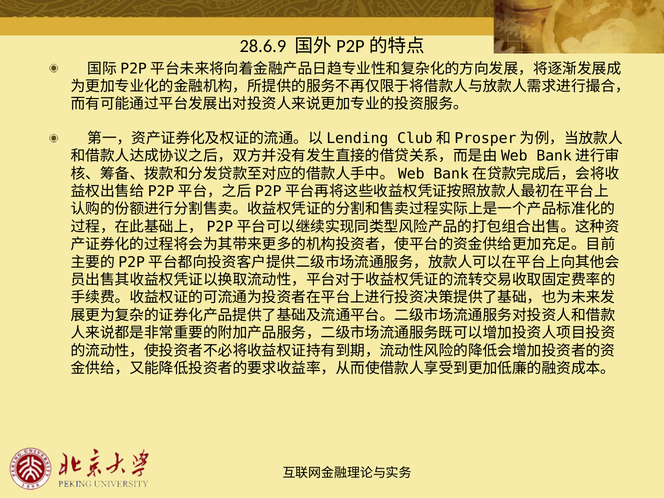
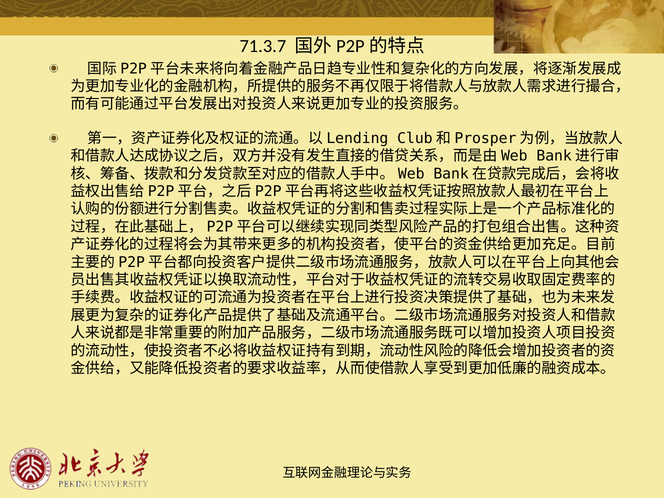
28.6.9: 28.6.9 -> 71.3.7
